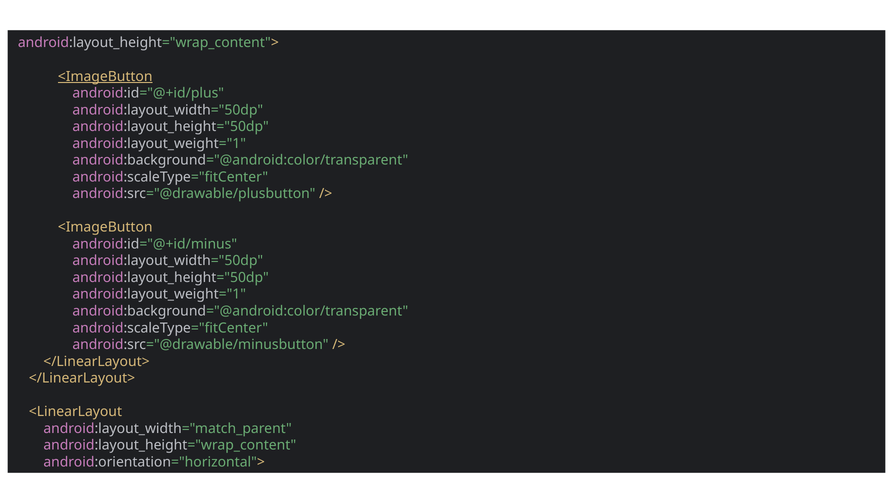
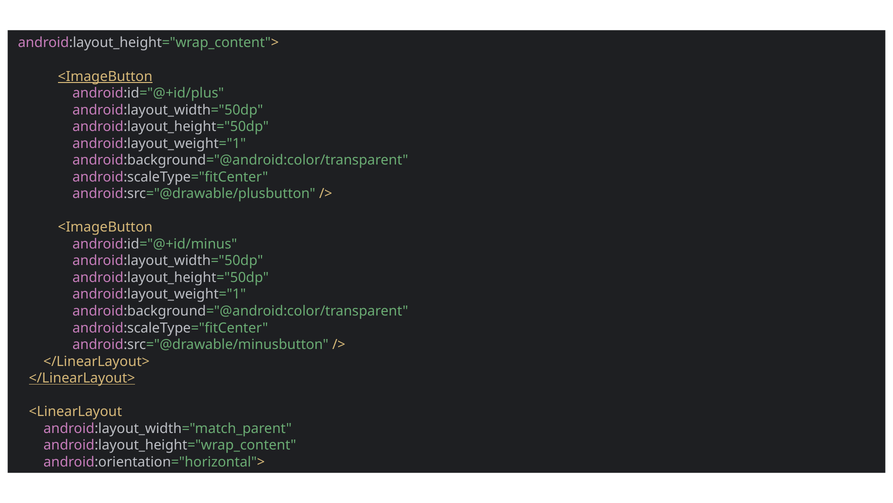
</LinearLayout> at (82, 378) underline: none -> present
